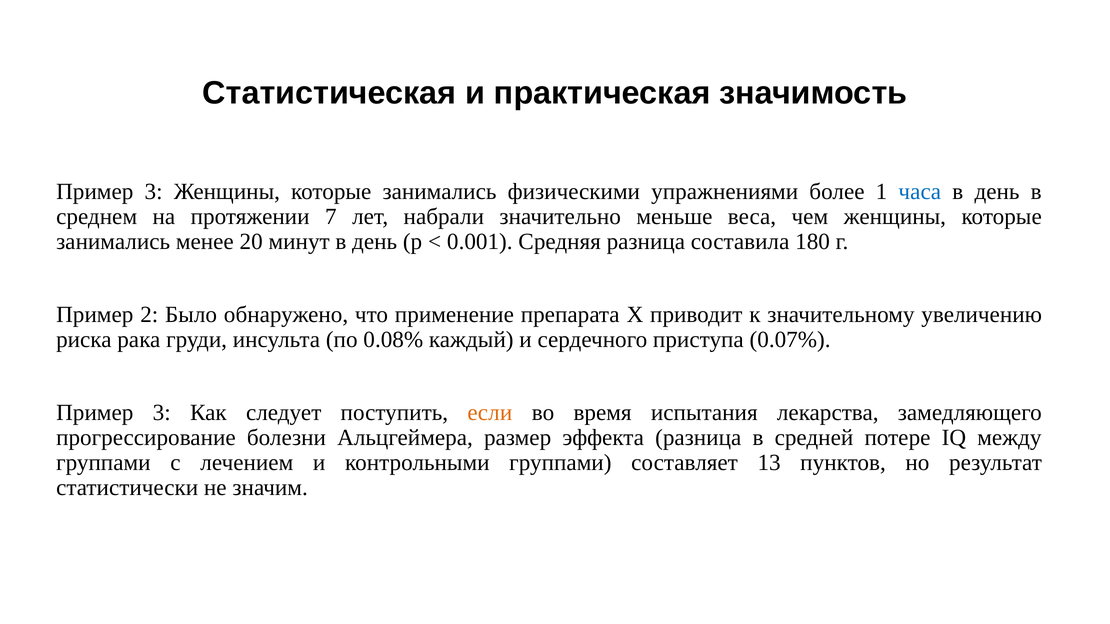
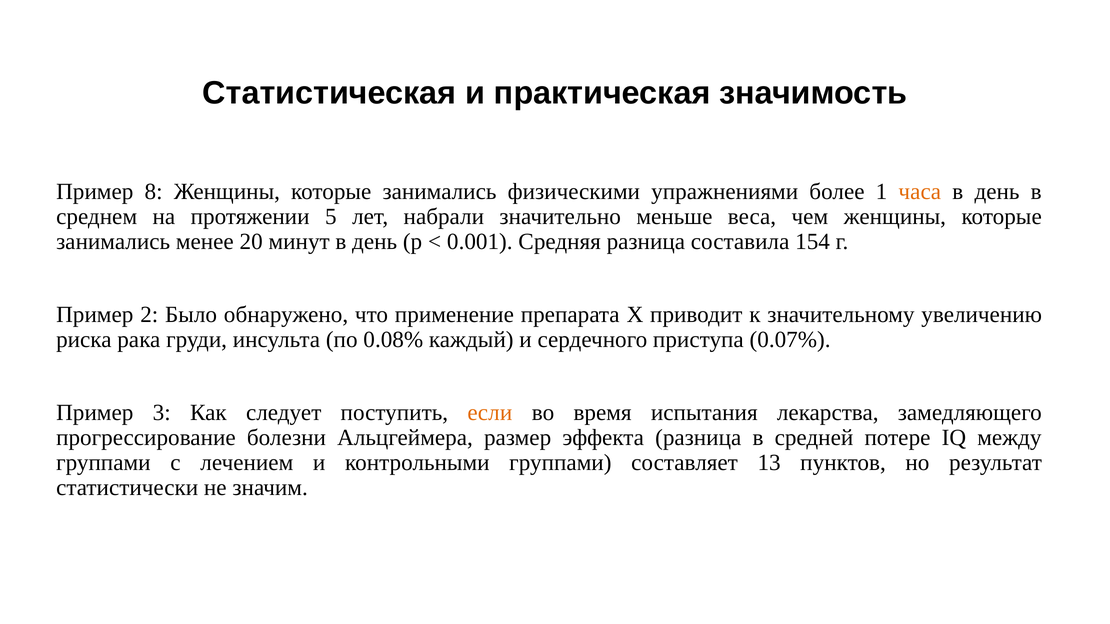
3 at (154, 192): 3 -> 8
часа colour: blue -> orange
7: 7 -> 5
180: 180 -> 154
